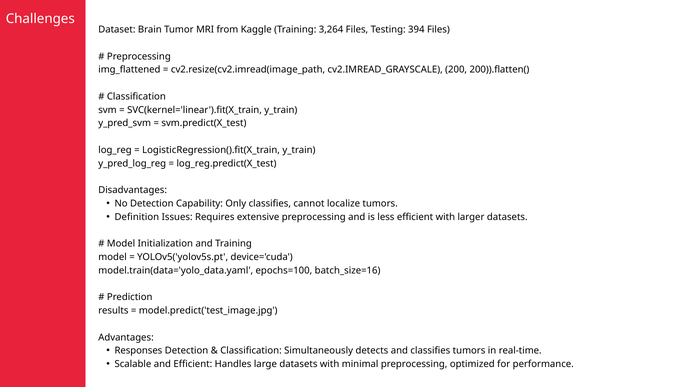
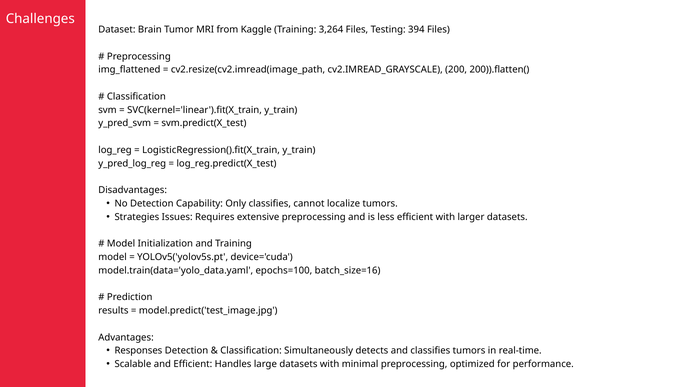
Definition: Definition -> Strategies
